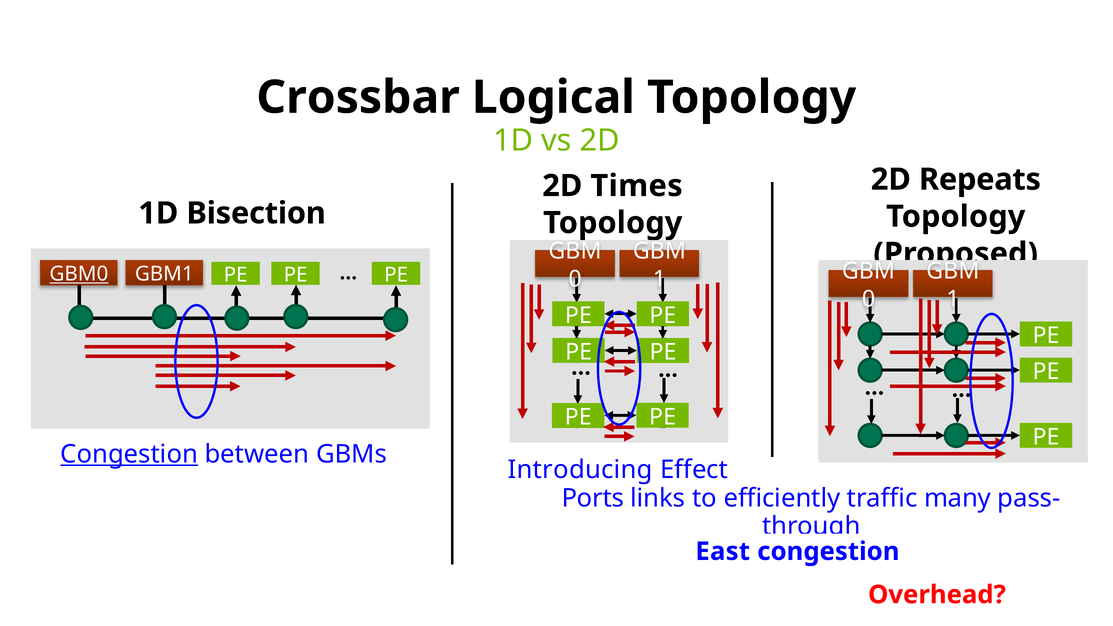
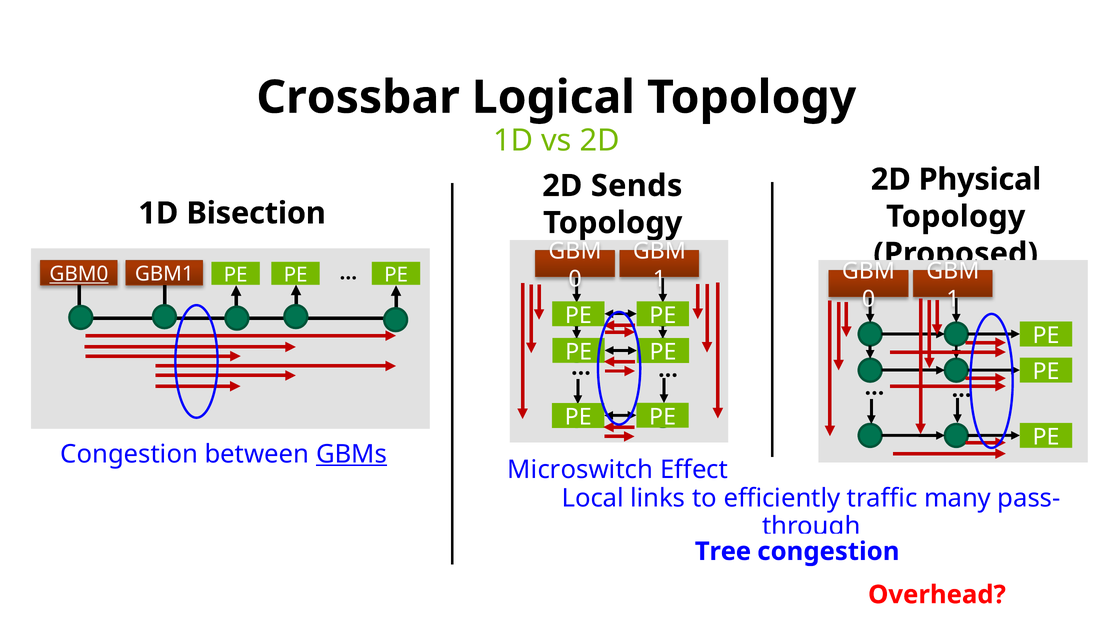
Repeats: Repeats -> Physical
Times: Times -> Sends
Congestion at (129, 454) underline: present -> none
GBMs underline: none -> present
Introducing: Introducing -> Microswitch
Ports: Ports -> Local
East: East -> Tree
